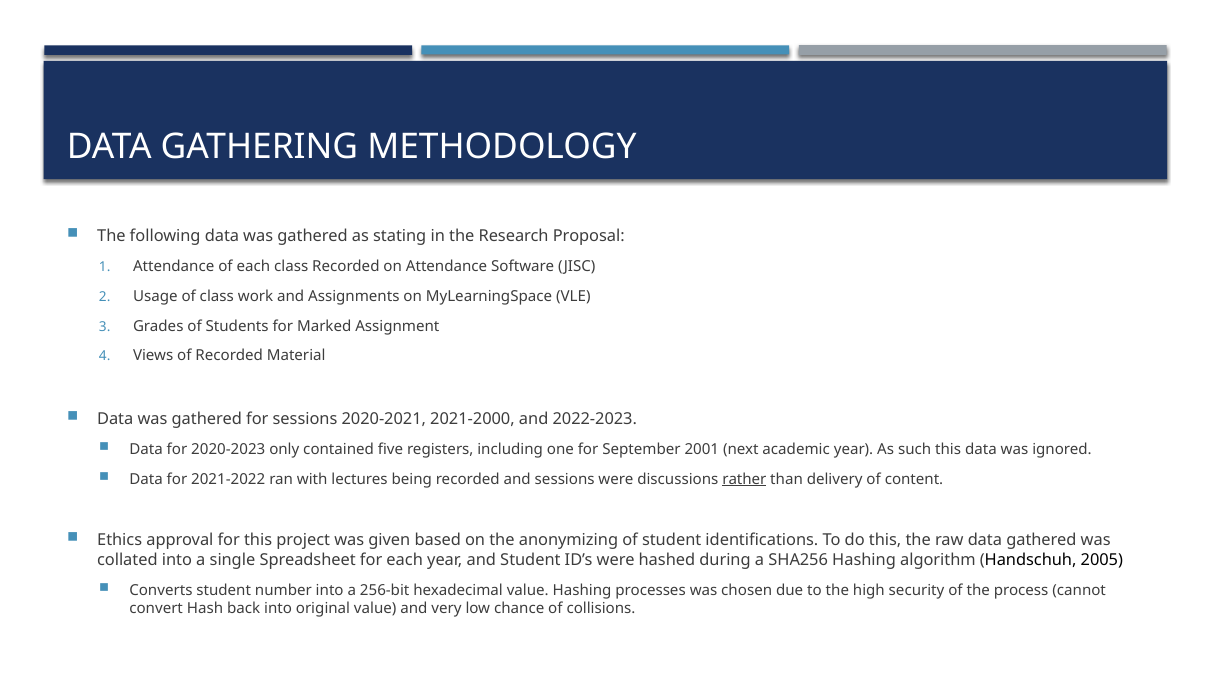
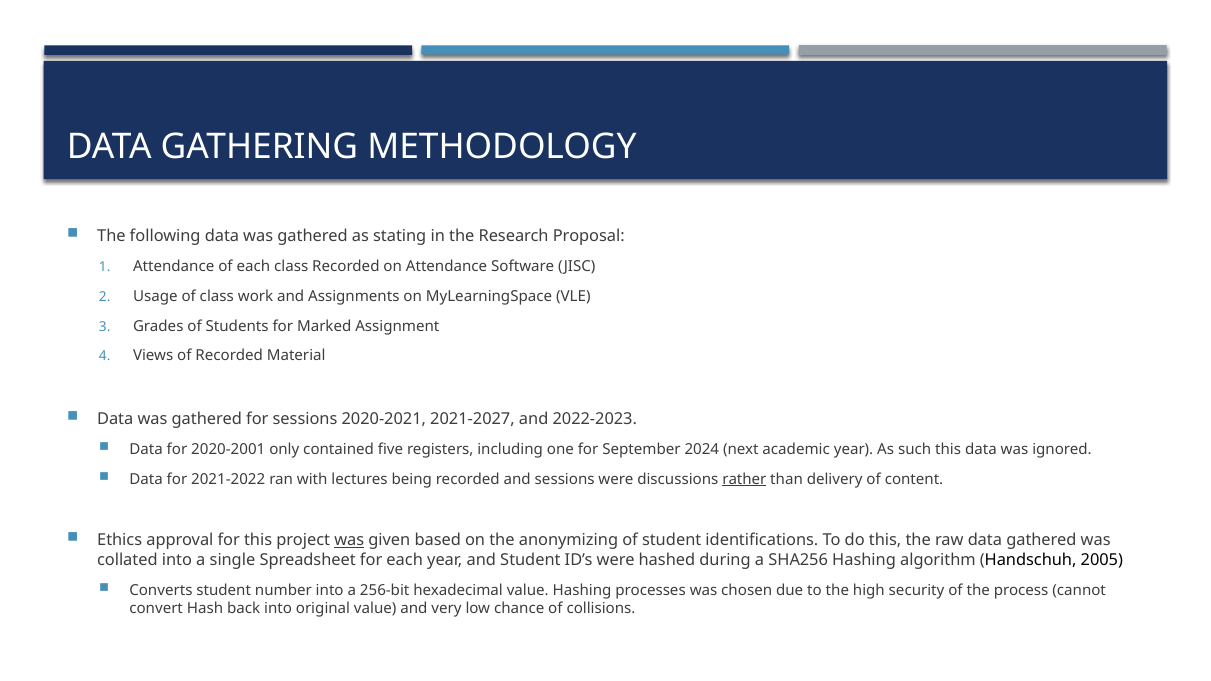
2021-2000: 2021-2000 -> 2021-2027
2020-2023: 2020-2023 -> 2020-2001
2001: 2001 -> 2024
was at (349, 540) underline: none -> present
